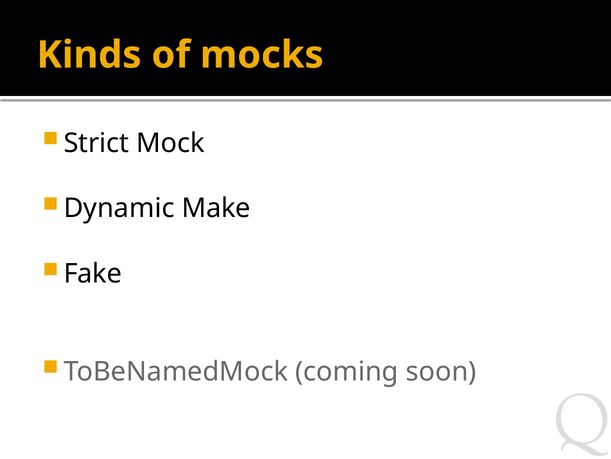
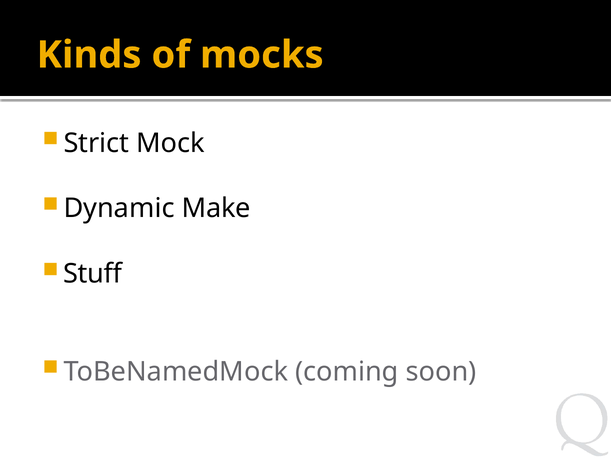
Fake: Fake -> Stuff
